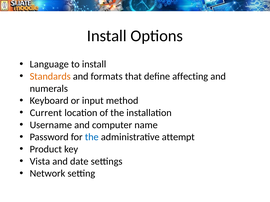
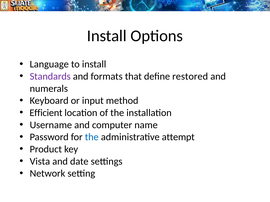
Standards colour: orange -> purple
affecting: affecting -> restored
Current: Current -> Efficient
